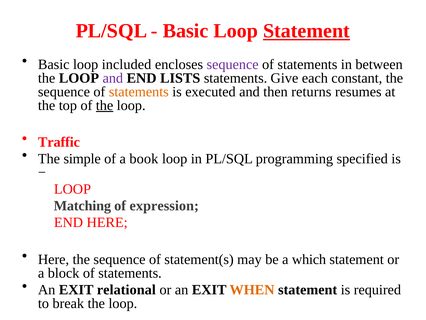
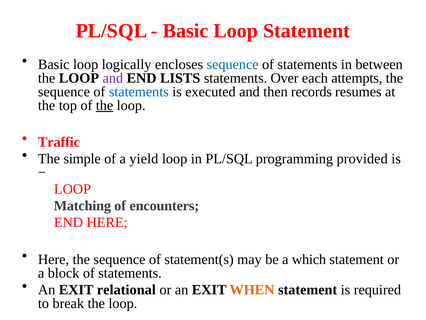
Statement at (307, 31) underline: present -> none
included: included -> logically
sequence at (233, 64) colour: purple -> blue
Give: Give -> Over
constant: constant -> attempts
statements at (139, 92) colour: orange -> blue
returns: returns -> records
book: book -> yield
specified: specified -> provided
expression: expression -> encounters
